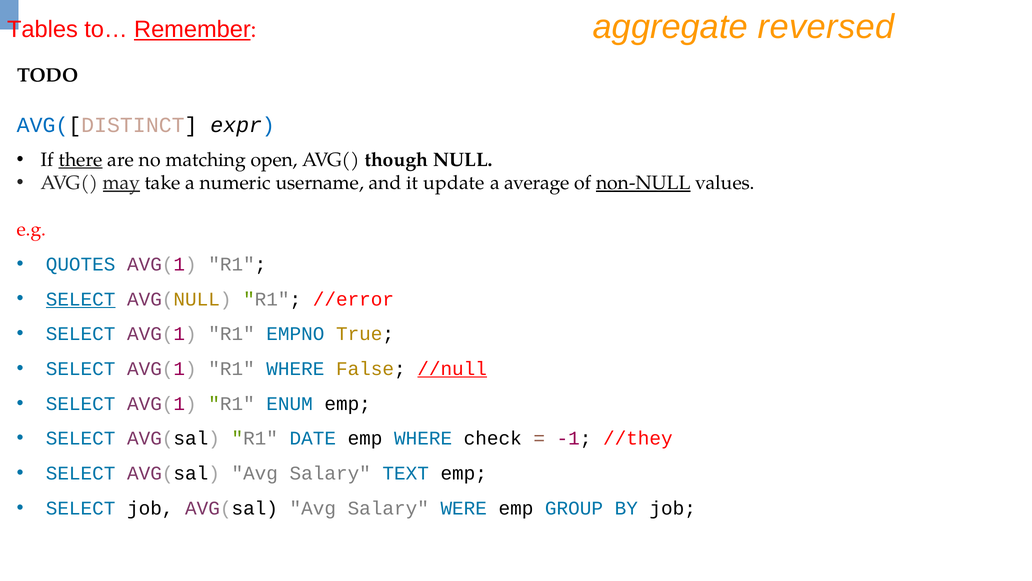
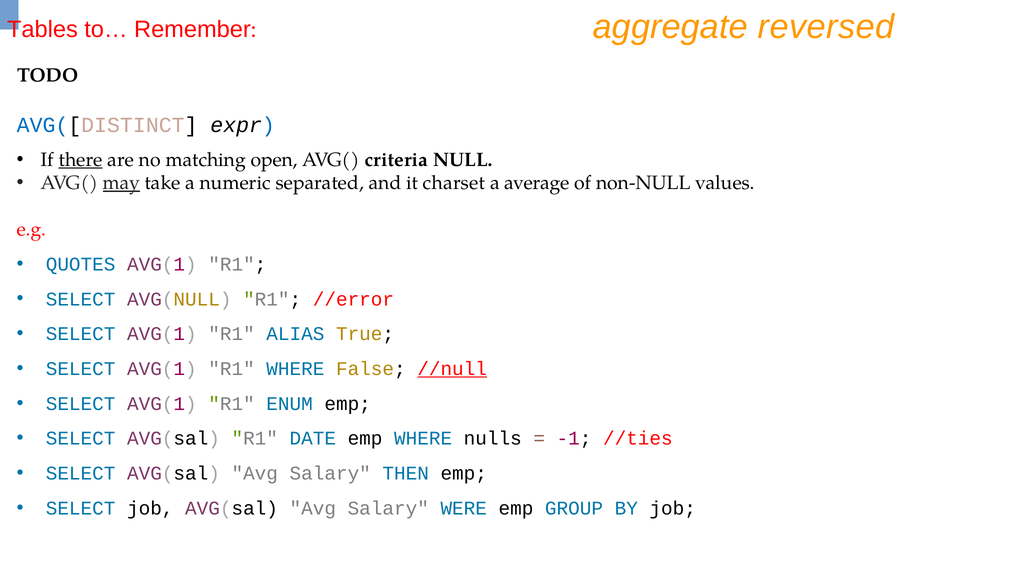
Remember underline: present -> none
though: though -> criteria
username: username -> separated
update: update -> charset
non-NULL underline: present -> none
SELECT at (81, 299) underline: present -> none
EMPNO: EMPNO -> ALIAS
check: check -> nulls
//they: //they -> //ties
TEXT: TEXT -> THEN
